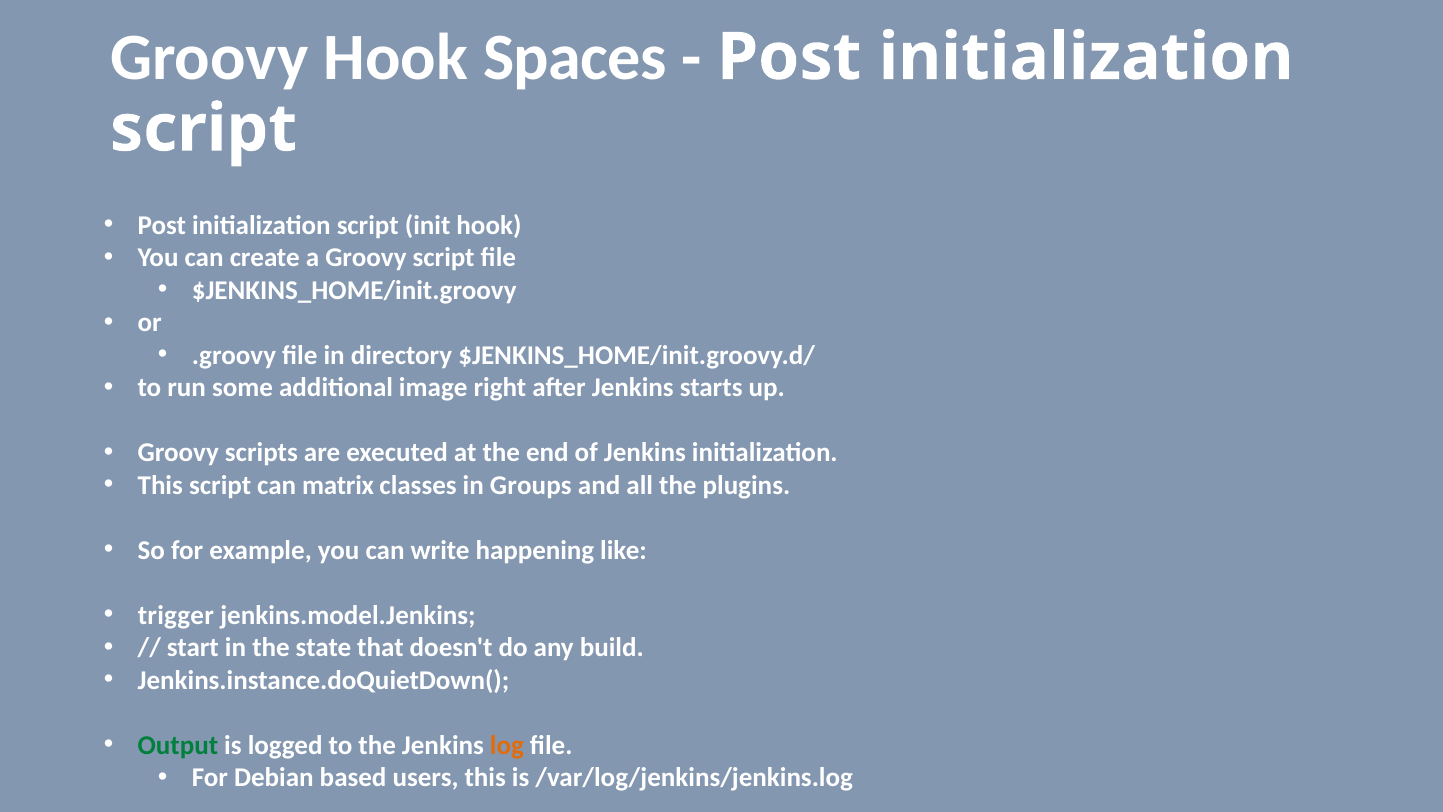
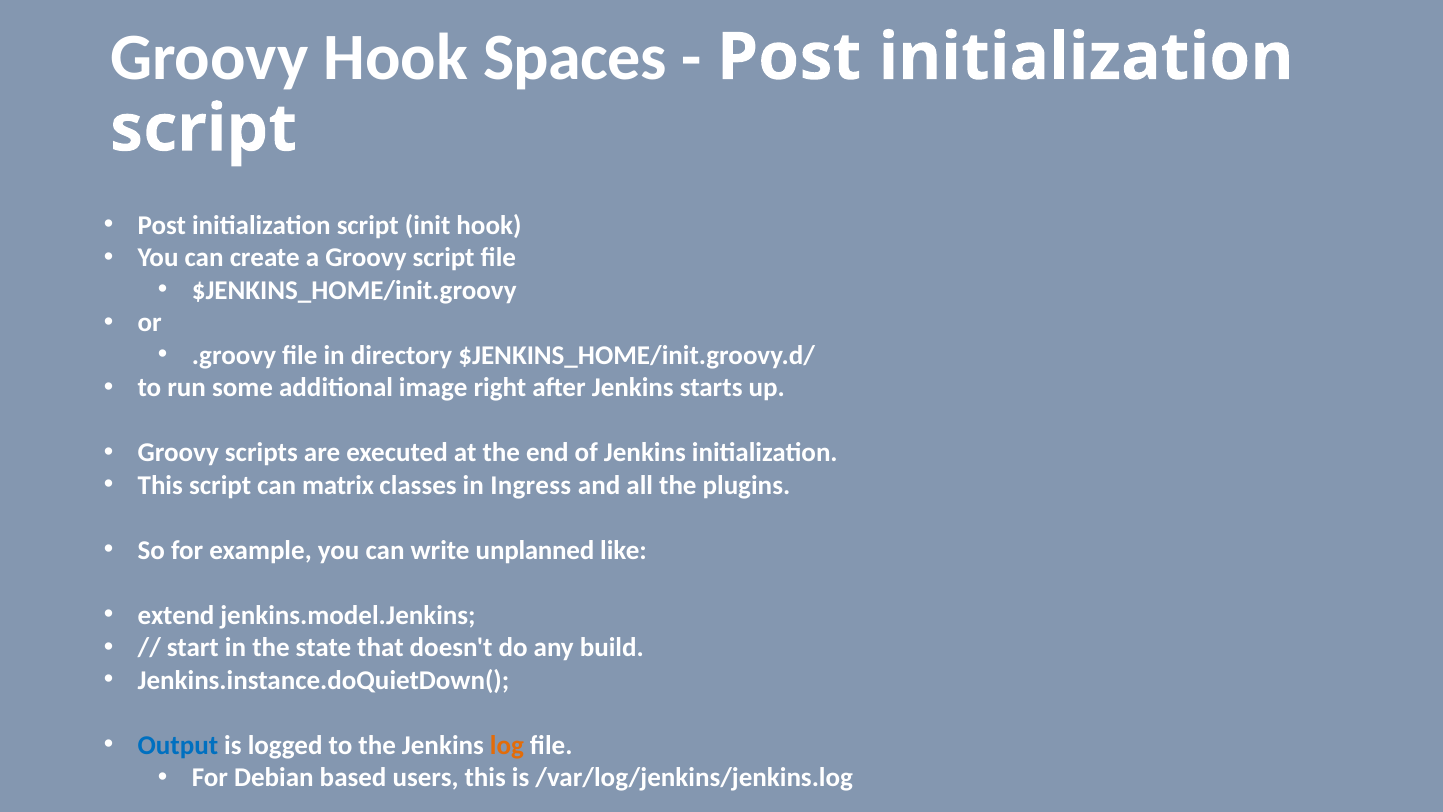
Groups: Groups -> Ingress
happening: happening -> unplanned
trigger: trigger -> extend
Output colour: green -> blue
